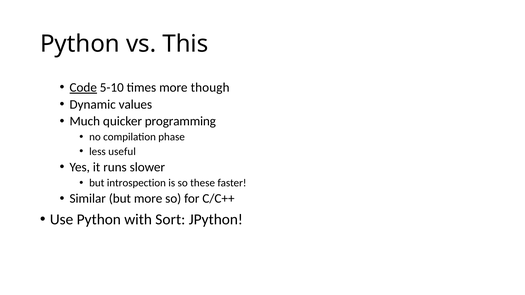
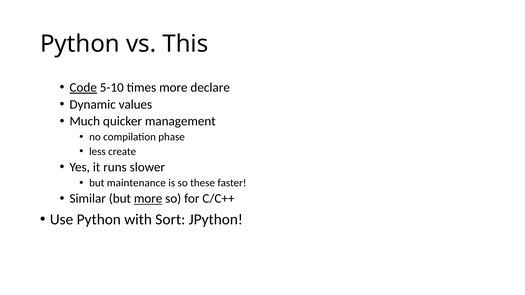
though: though -> declare
programming: programming -> management
useful: useful -> create
introspection: introspection -> maintenance
more at (148, 199) underline: none -> present
